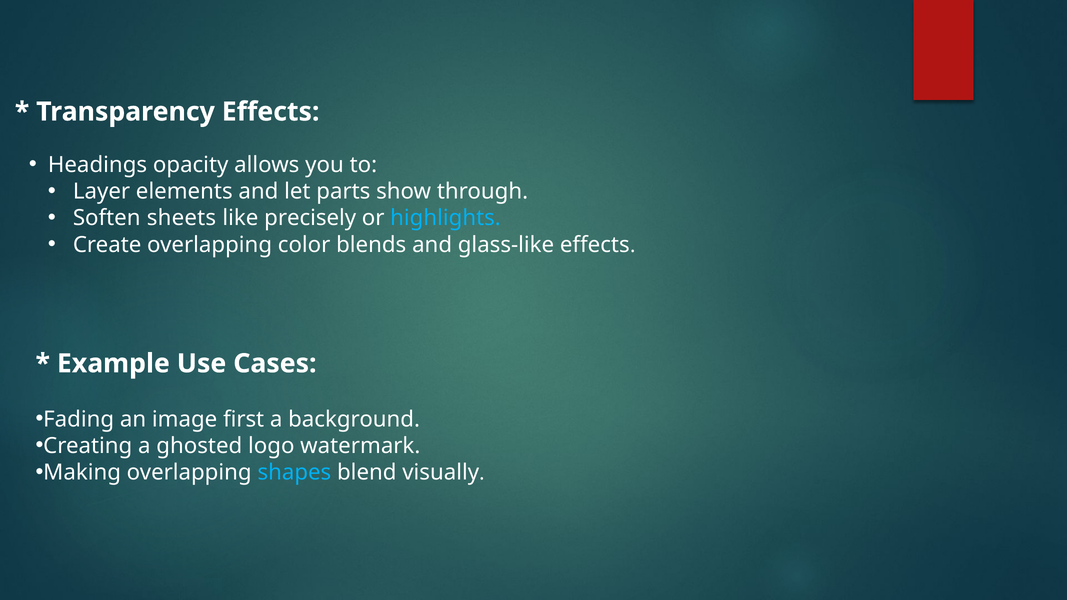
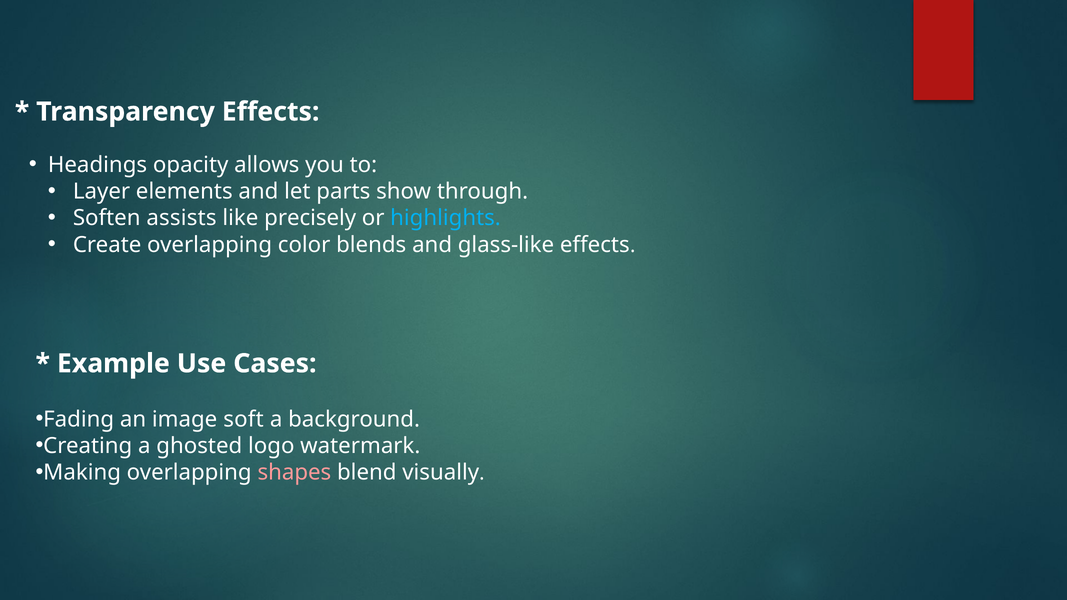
sheets: sheets -> assists
first: first -> soft
shapes colour: light blue -> pink
